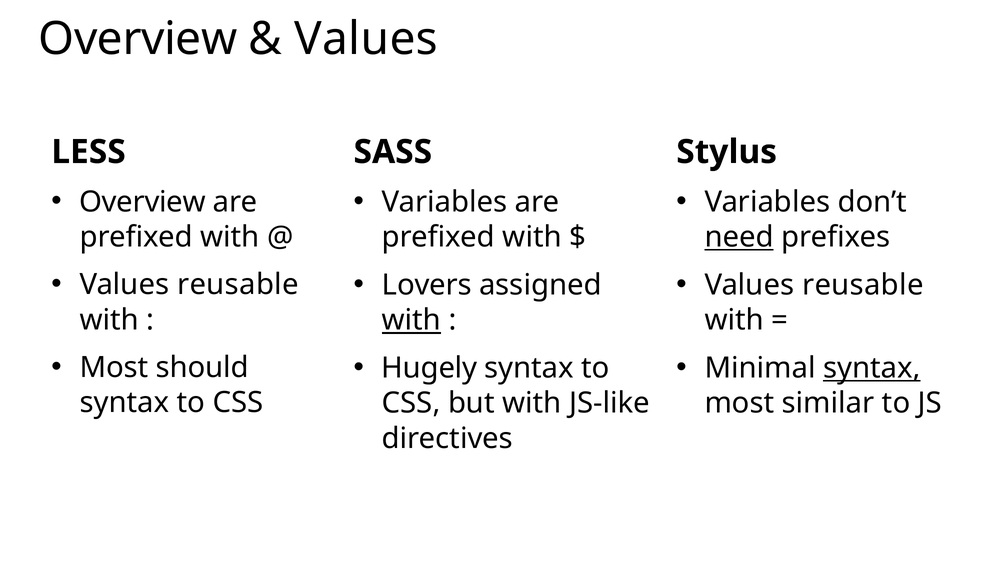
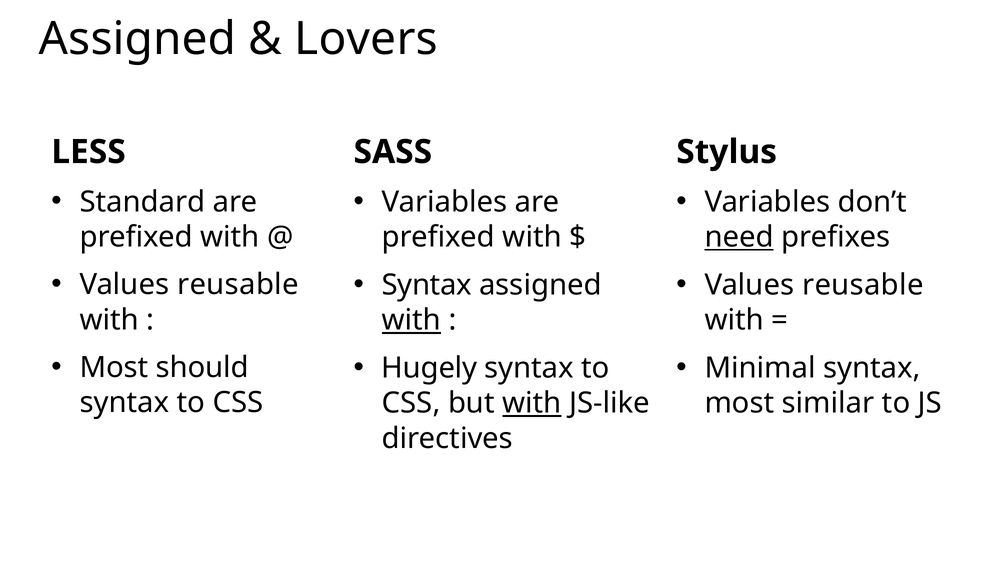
Overview at (138, 39): Overview -> Assigned
Values at (366, 39): Values -> Lovers
Overview at (143, 202): Overview -> Standard
Lovers at (427, 285): Lovers -> Syntax
syntax at (872, 368) underline: present -> none
with at (532, 403) underline: none -> present
